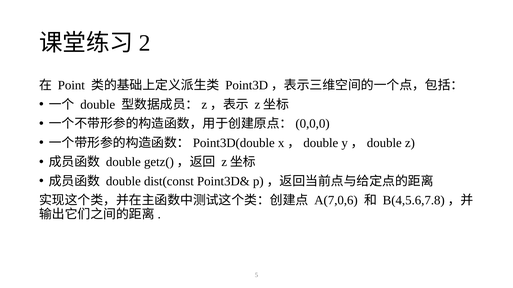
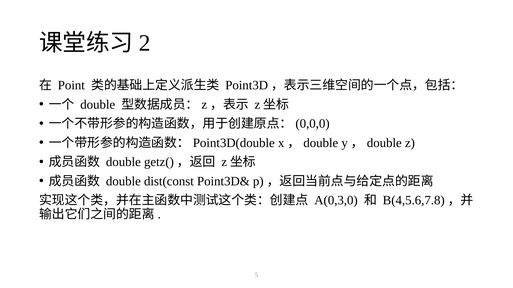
A(7,0,6: A(7,0,6 -> A(0,3,0
